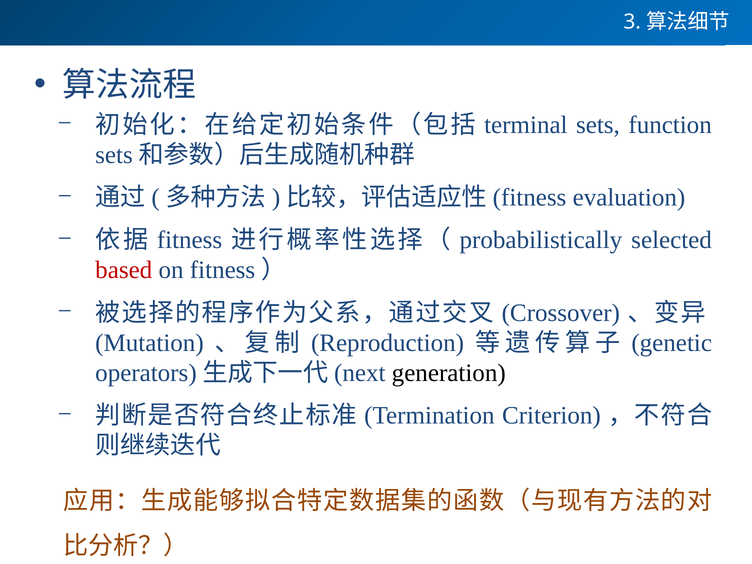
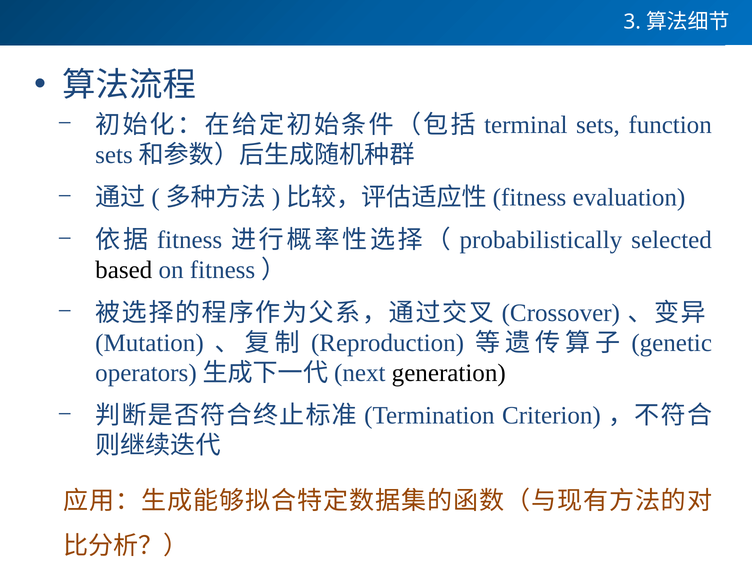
based colour: red -> black
